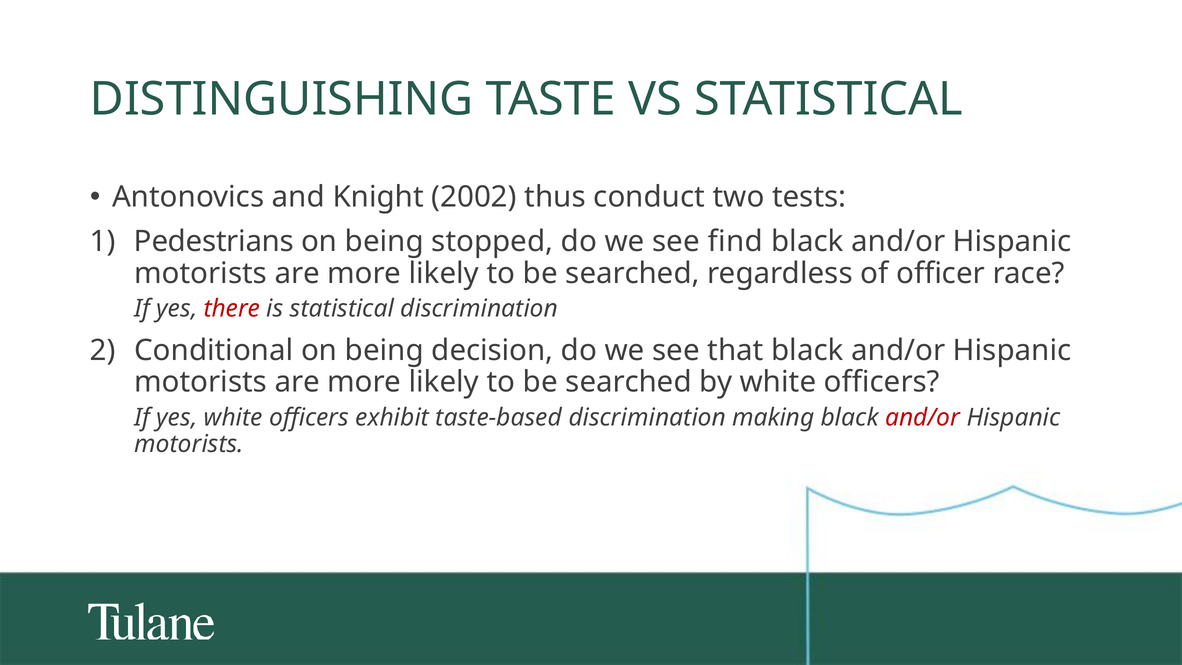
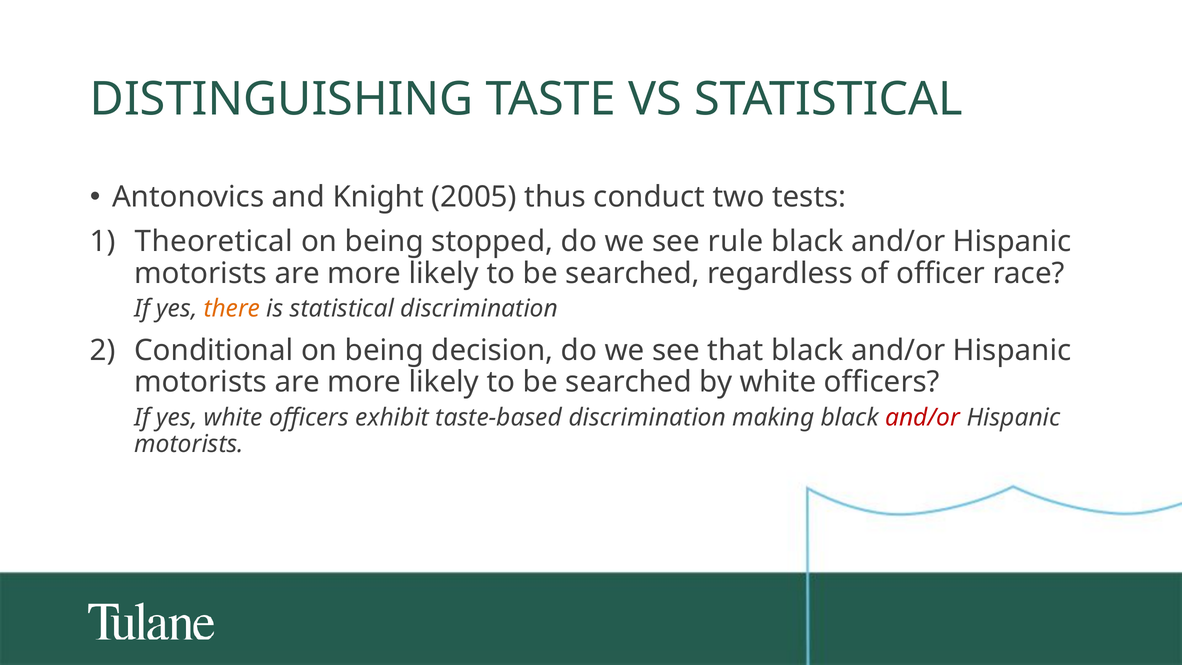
2002: 2002 -> 2005
Pedestrians: Pedestrians -> Theoretical
find: find -> rule
there colour: red -> orange
